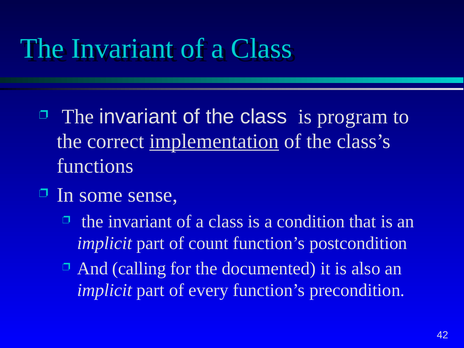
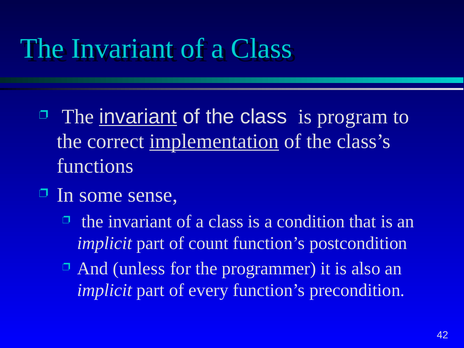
invariant at (138, 117) underline: none -> present
calling: calling -> unless
documented: documented -> programmer
